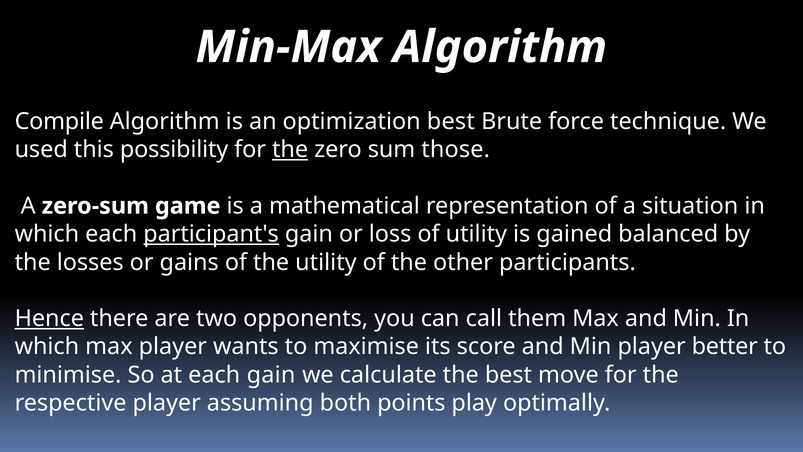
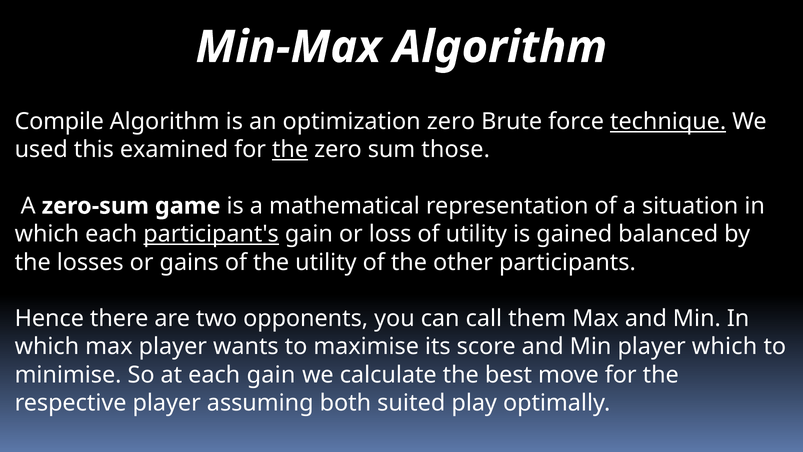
optimization best: best -> zero
technique underline: none -> present
possibility: possibility -> examined
Hence underline: present -> none
player better: better -> which
points: points -> suited
